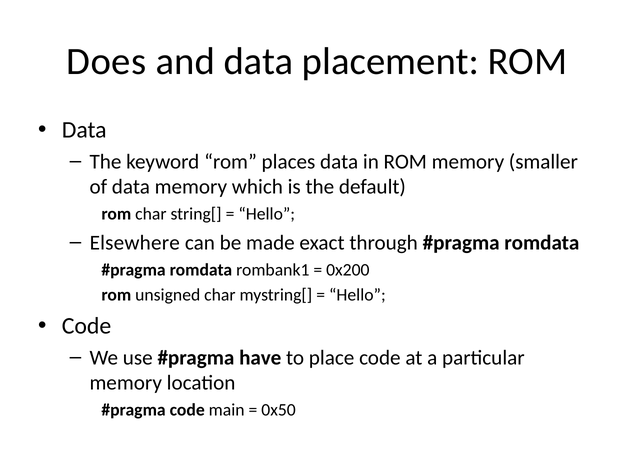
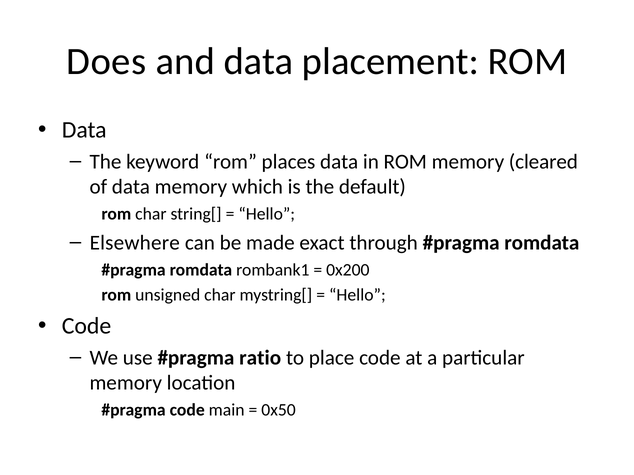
smaller: smaller -> cleared
have: have -> ratio
